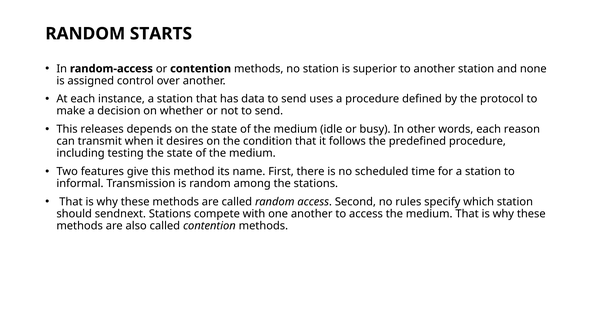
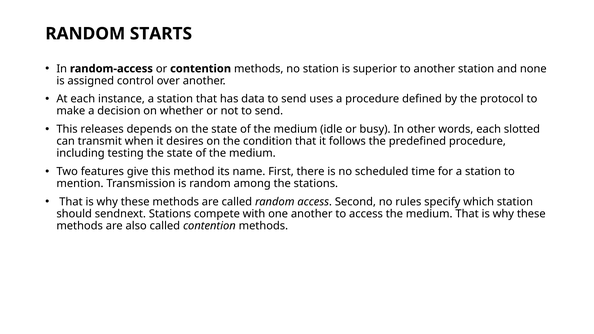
reason: reason -> slotted
informal: informal -> mention
